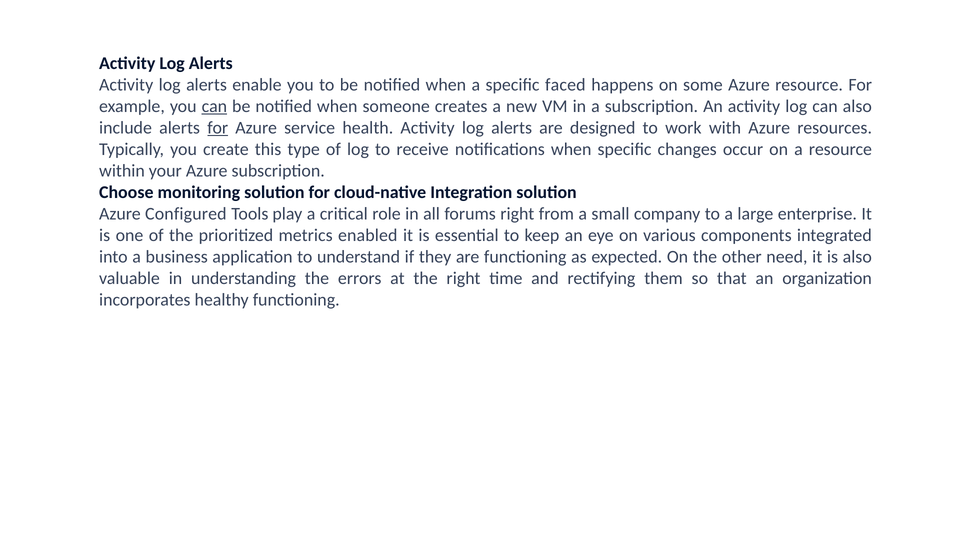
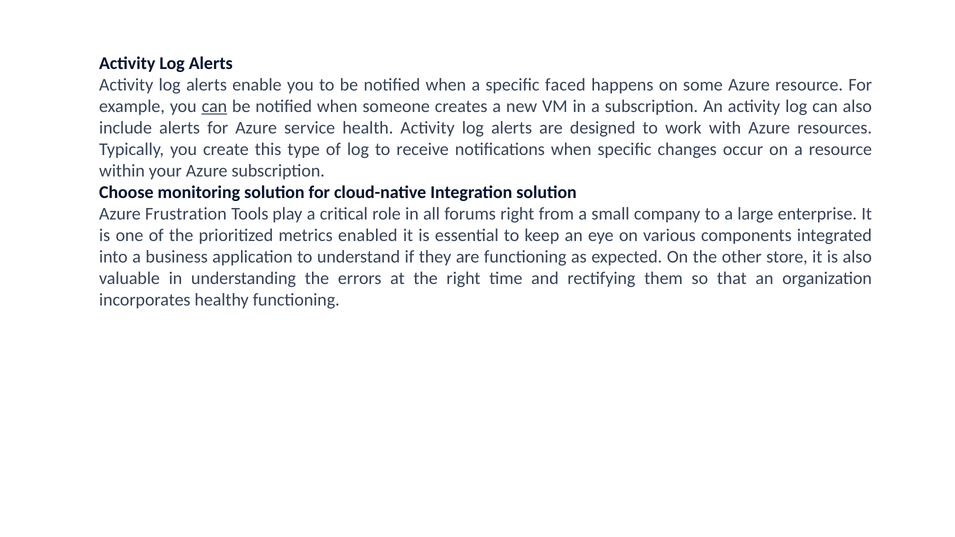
for at (218, 128) underline: present -> none
Configured: Configured -> Frustration
need: need -> store
